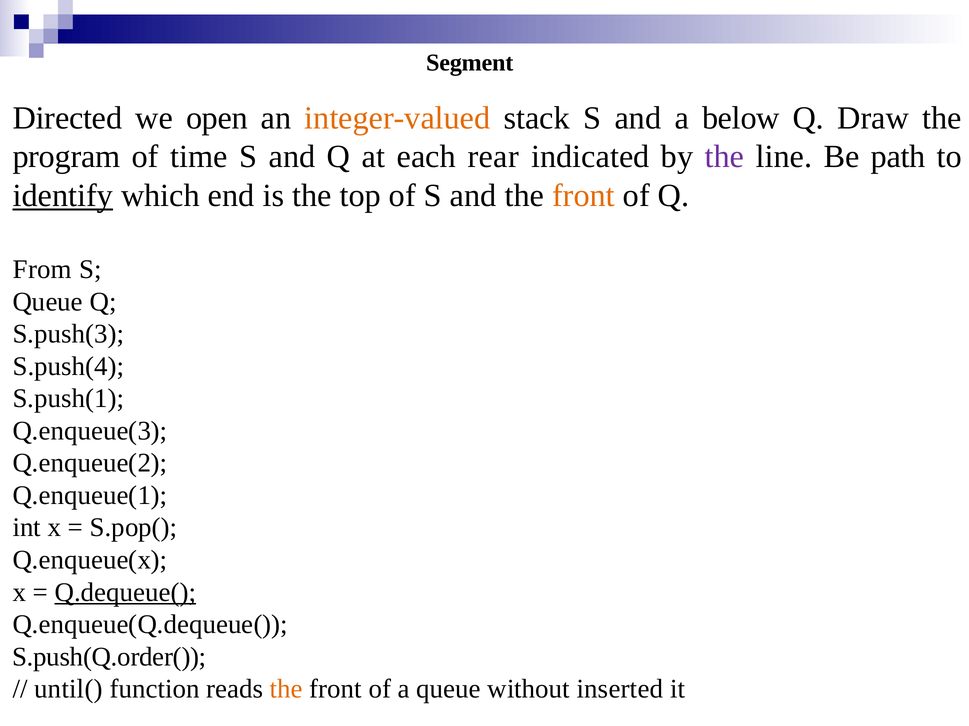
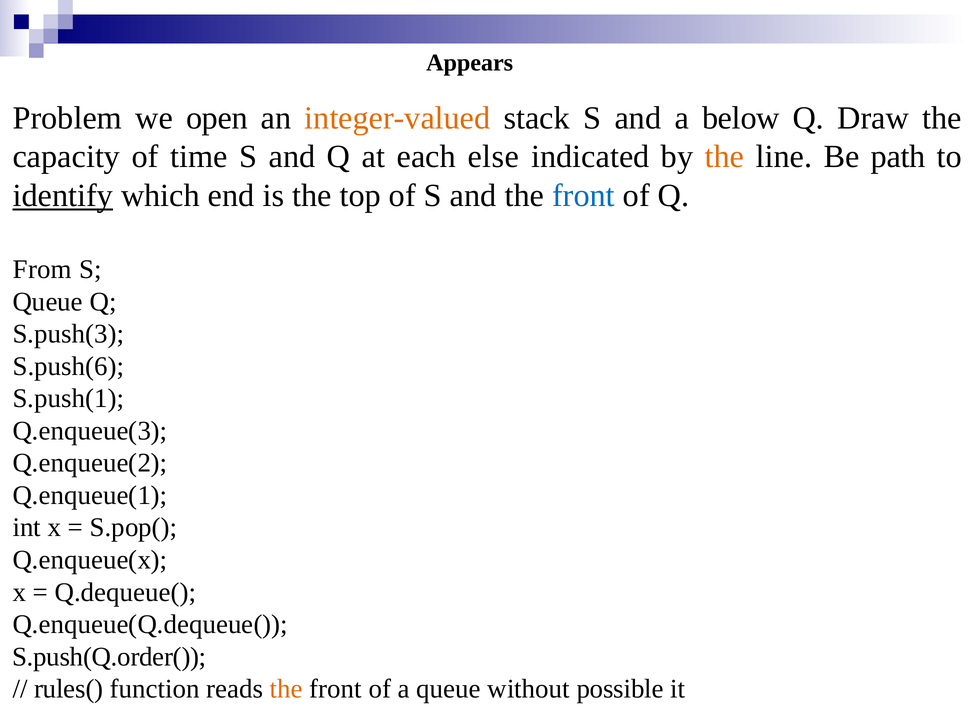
Segment: Segment -> Appears
Directed: Directed -> Problem
program: program -> capacity
rear: rear -> else
the at (725, 157) colour: purple -> orange
front at (584, 196) colour: orange -> blue
S.push(4: S.push(4 -> S.push(6
Q.dequeue( underline: present -> none
until(: until( -> rules(
inserted: inserted -> possible
